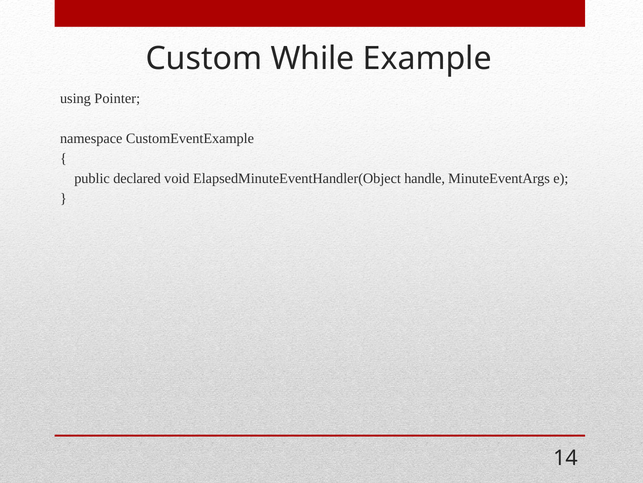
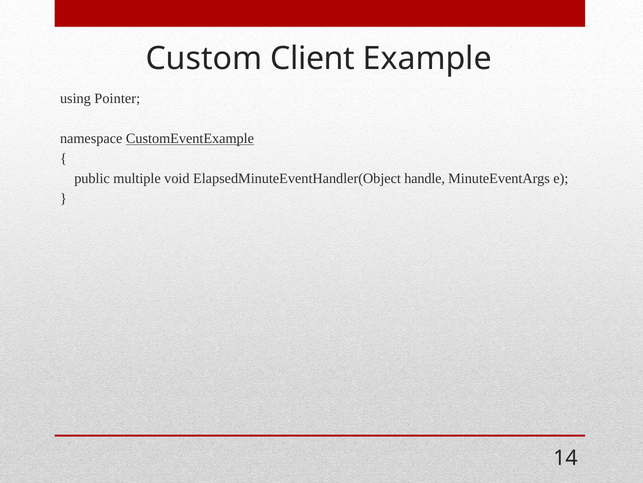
While: While -> Client
CustomEventExample underline: none -> present
declared: declared -> multiple
